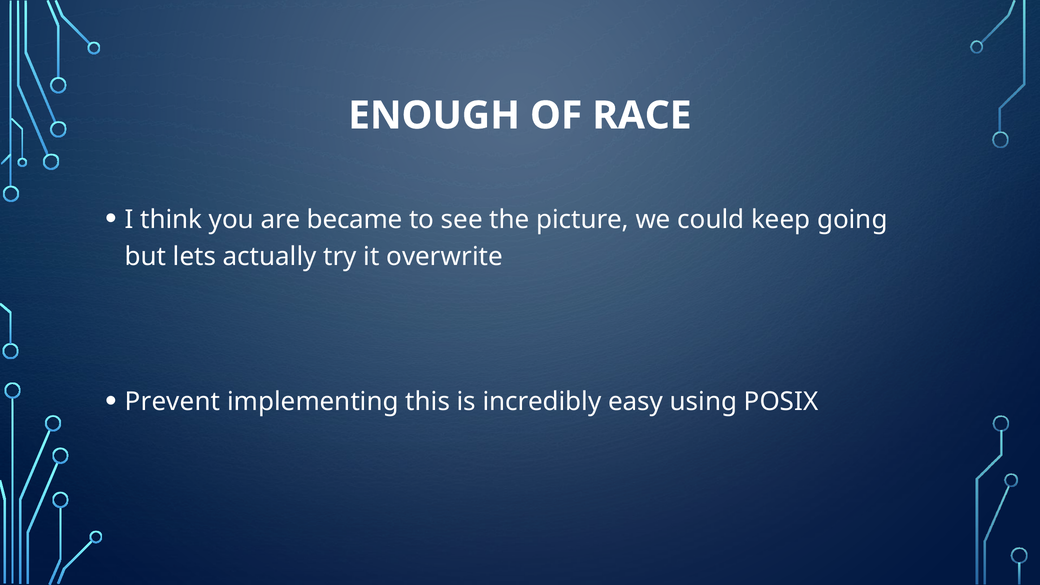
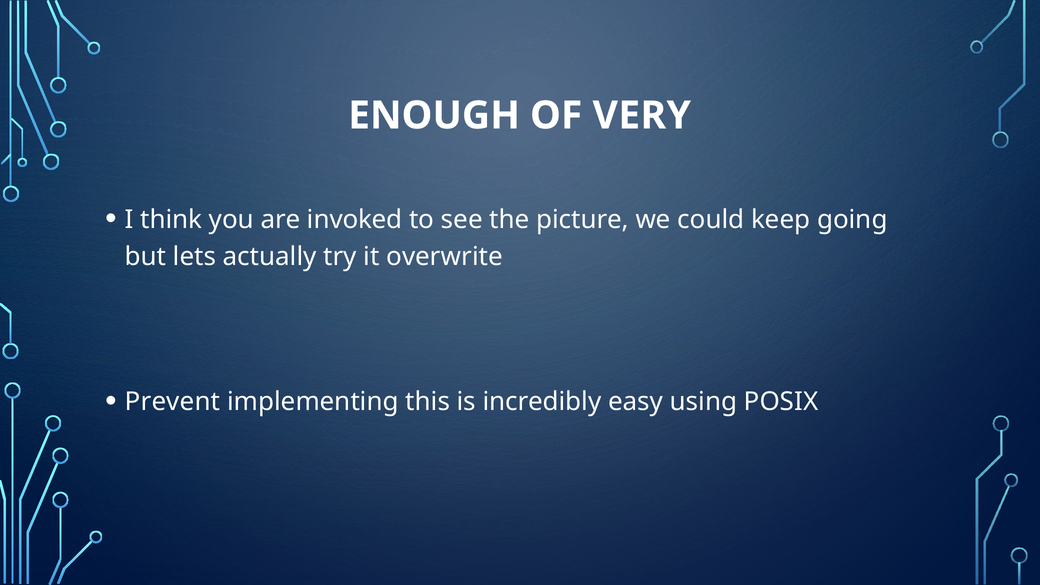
RACE: RACE -> VERY
became: became -> invoked
